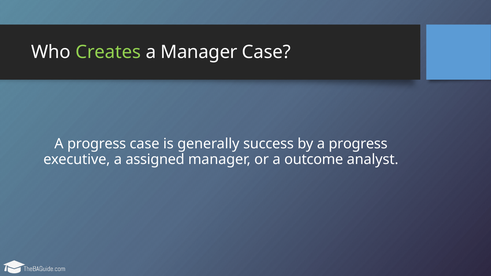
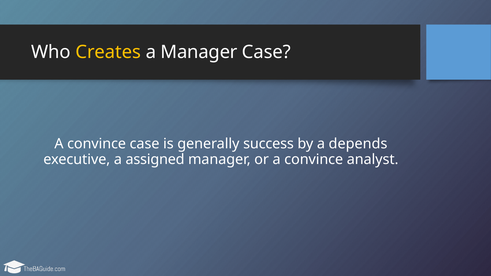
Creates colour: light green -> yellow
progress at (97, 144): progress -> convince
by a progress: progress -> depends
or a outcome: outcome -> convince
